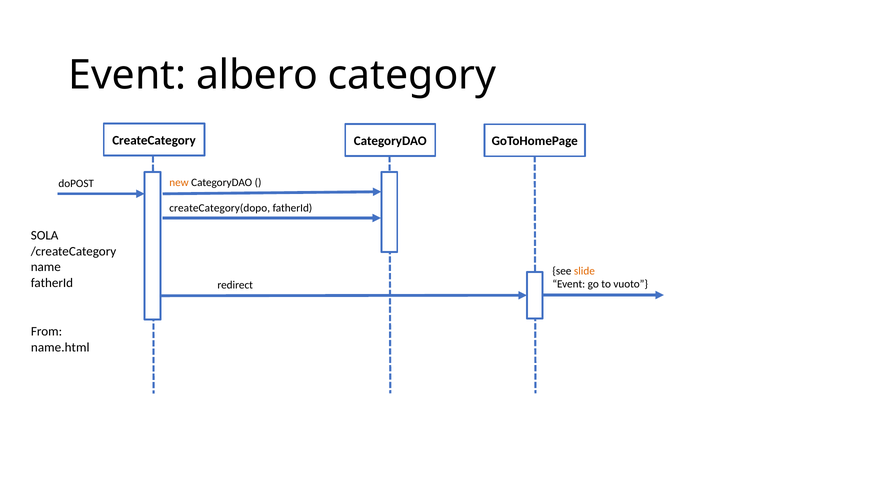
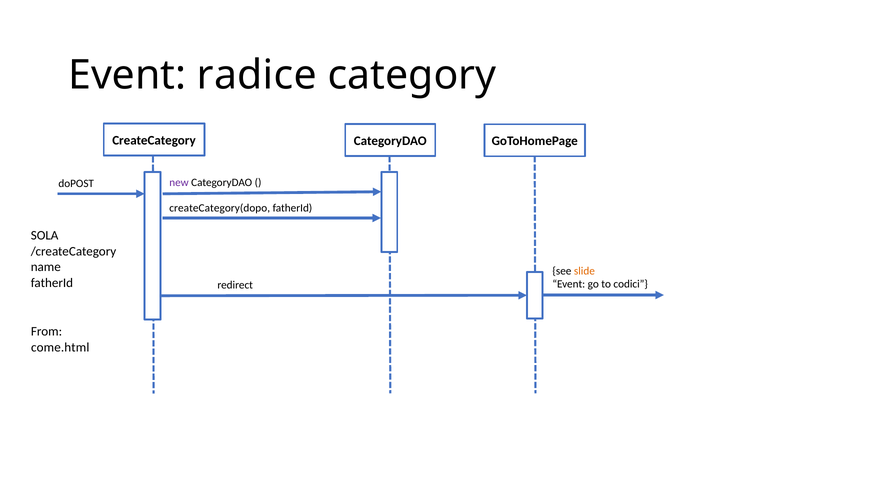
albero: albero -> radice
new colour: orange -> purple
vuoto: vuoto -> codici
name.html: name.html -> come.html
